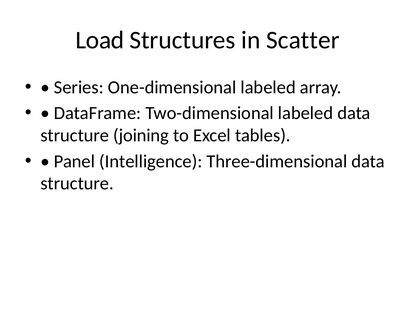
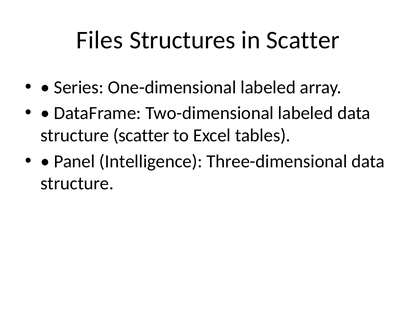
Load: Load -> Files
structure joining: joining -> scatter
